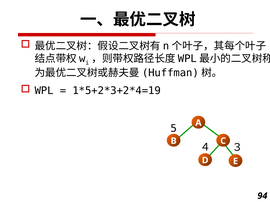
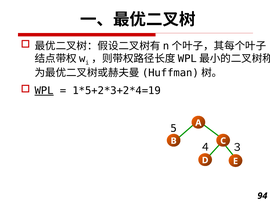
WPL underline: none -> present
